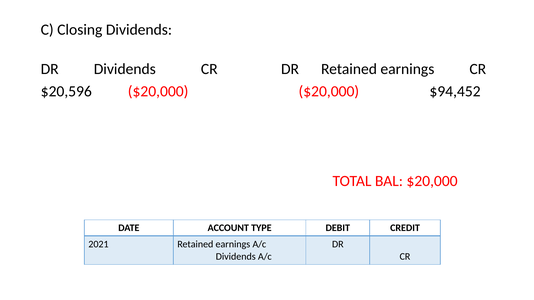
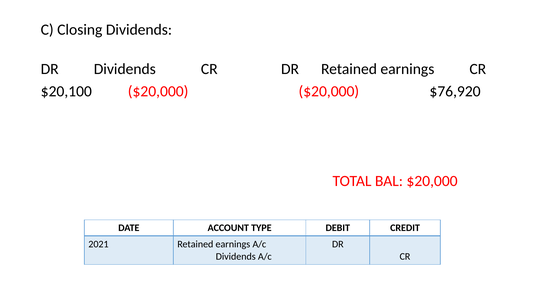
$20,596: $20,596 -> $20,100
$94,452: $94,452 -> $76,920
